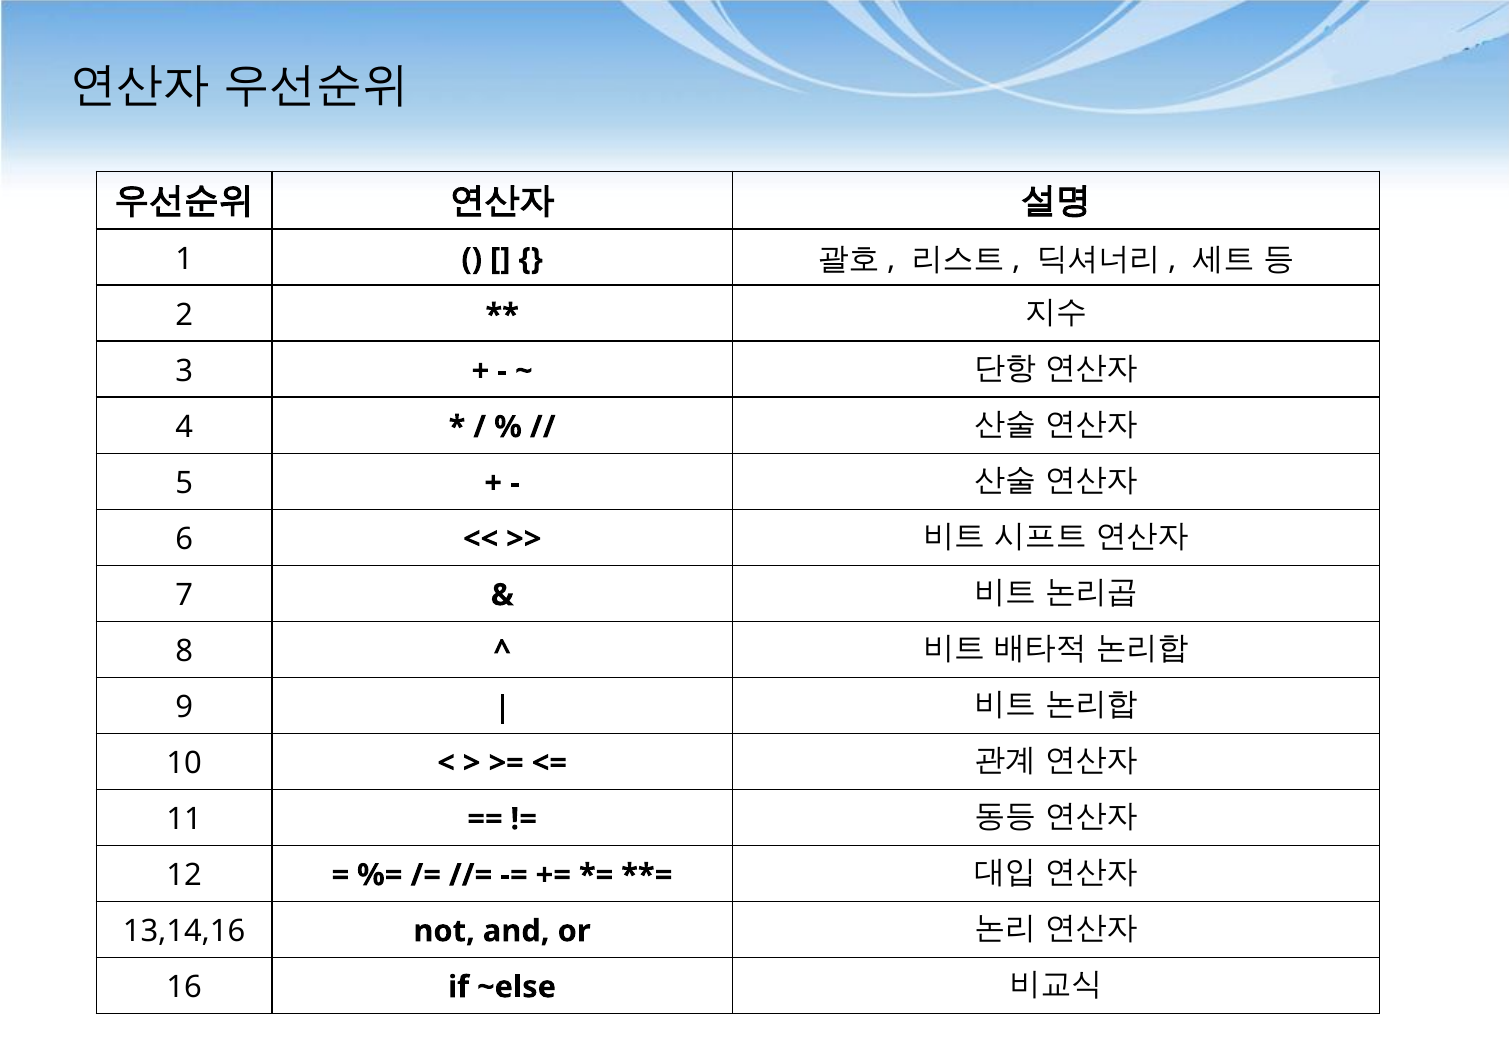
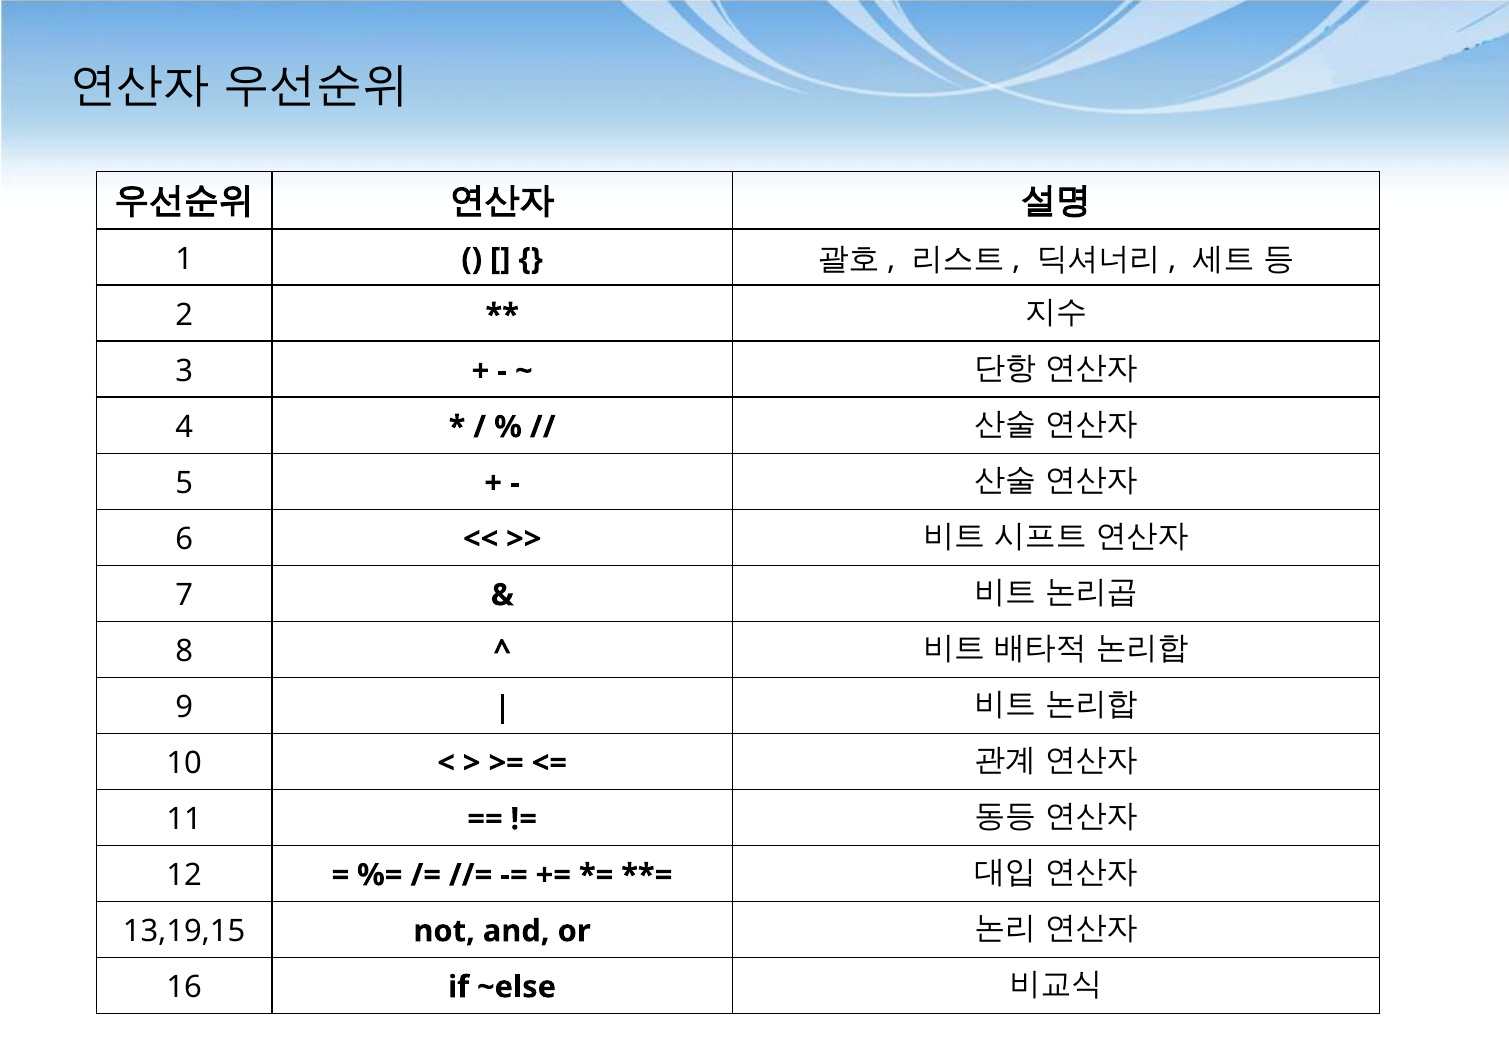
13,14,16: 13,14,16 -> 13,19,15
